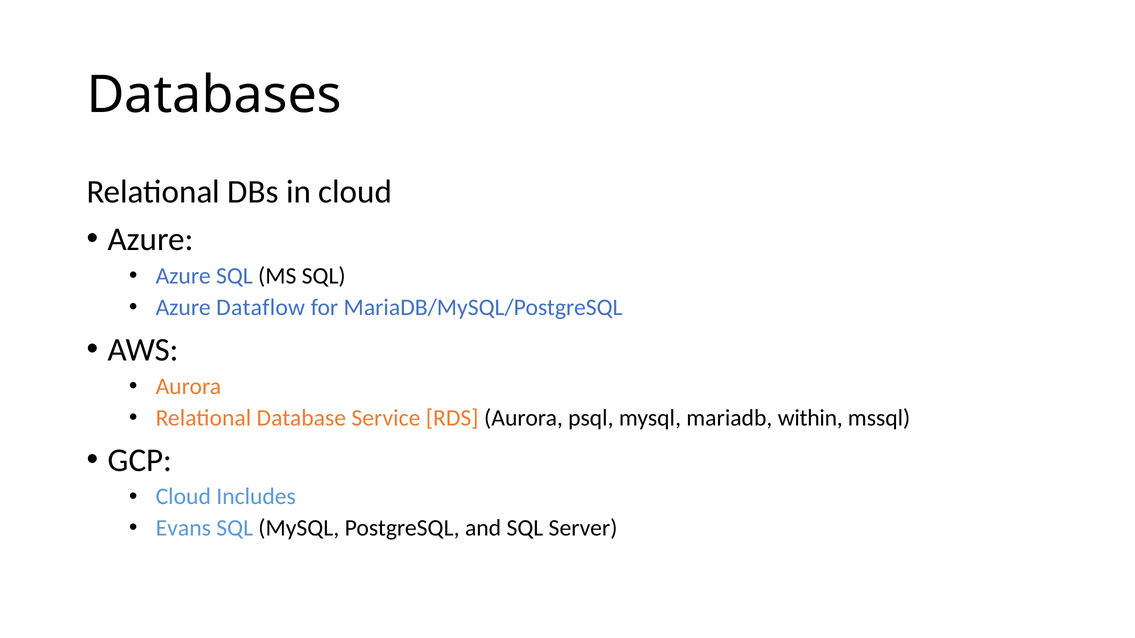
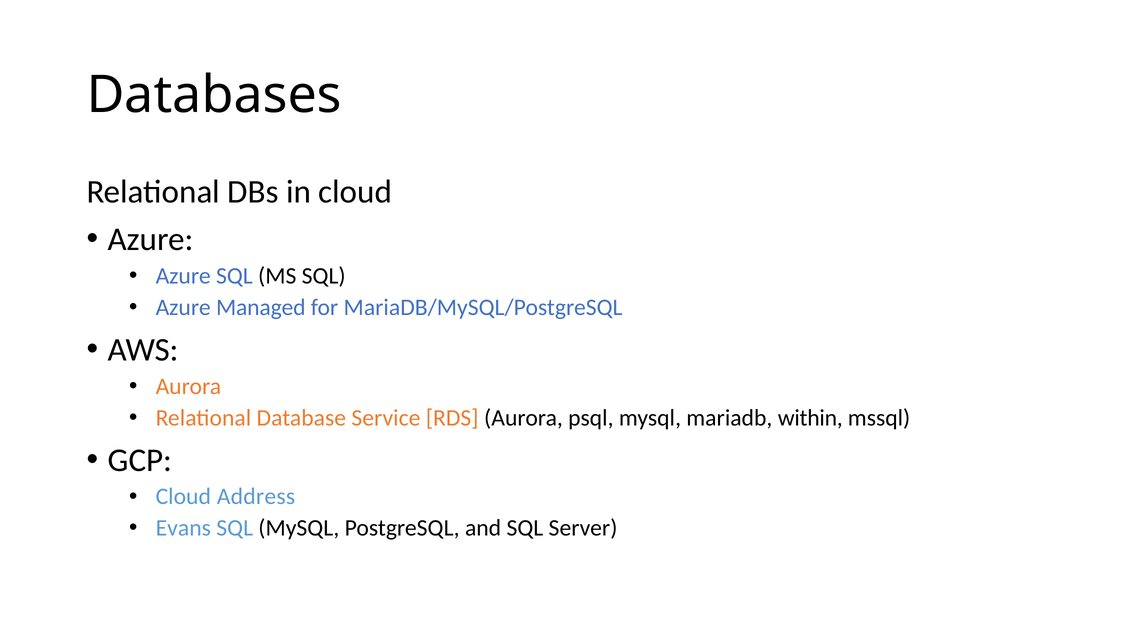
Dataflow: Dataflow -> Managed
Includes: Includes -> Address
